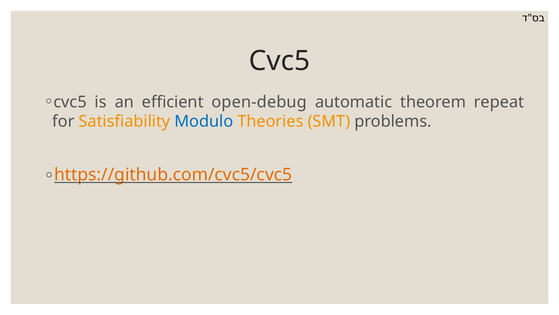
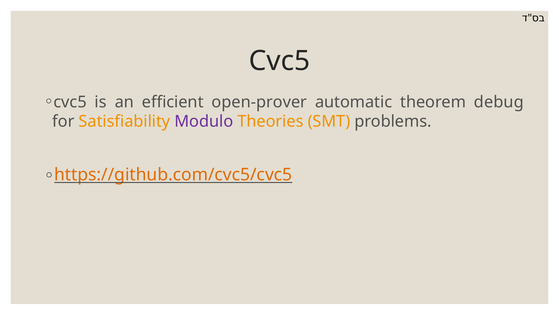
open-debug: open-debug -> open-prover
repeat: repeat -> debug
Modulo colour: blue -> purple
